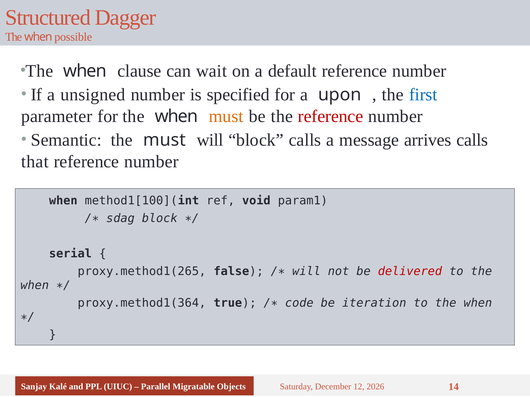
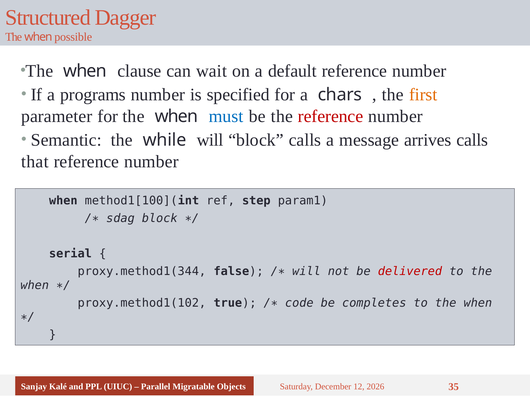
unsigned: unsigned -> programs
upon: upon -> chars
first colour: blue -> orange
must at (226, 116) colour: orange -> blue
the must: must -> while
void: void -> step
proxy.method1(265: proxy.method1(265 -> proxy.method1(344
proxy.method1(364: proxy.method1(364 -> proxy.method1(102
iteration: iteration -> completes
14: 14 -> 35
